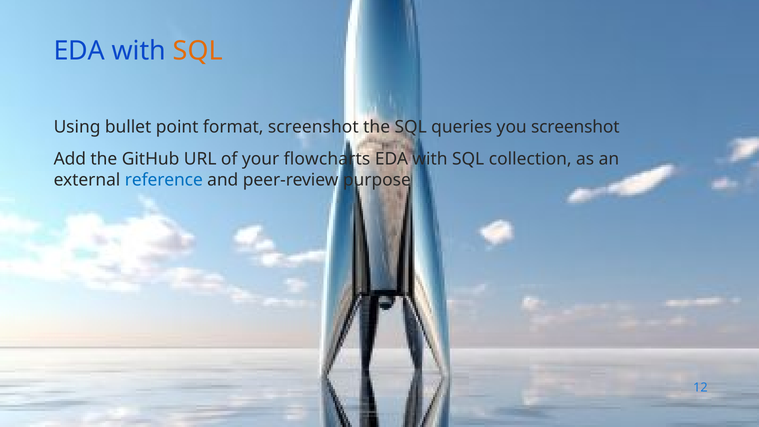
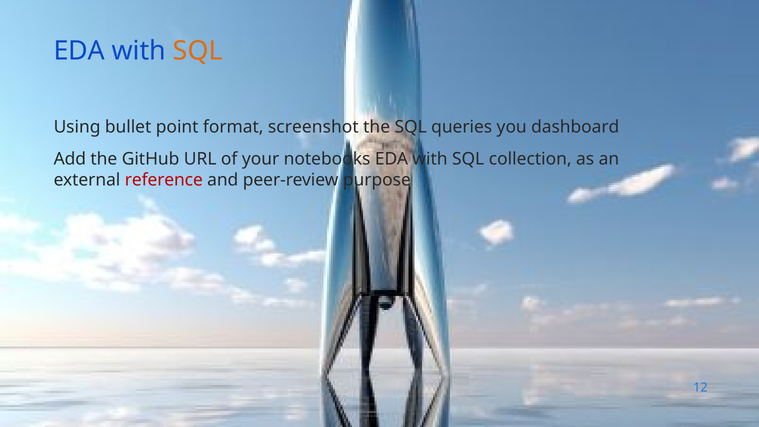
you screenshot: screenshot -> dashboard
flowcharts: flowcharts -> notebooks
reference colour: blue -> red
